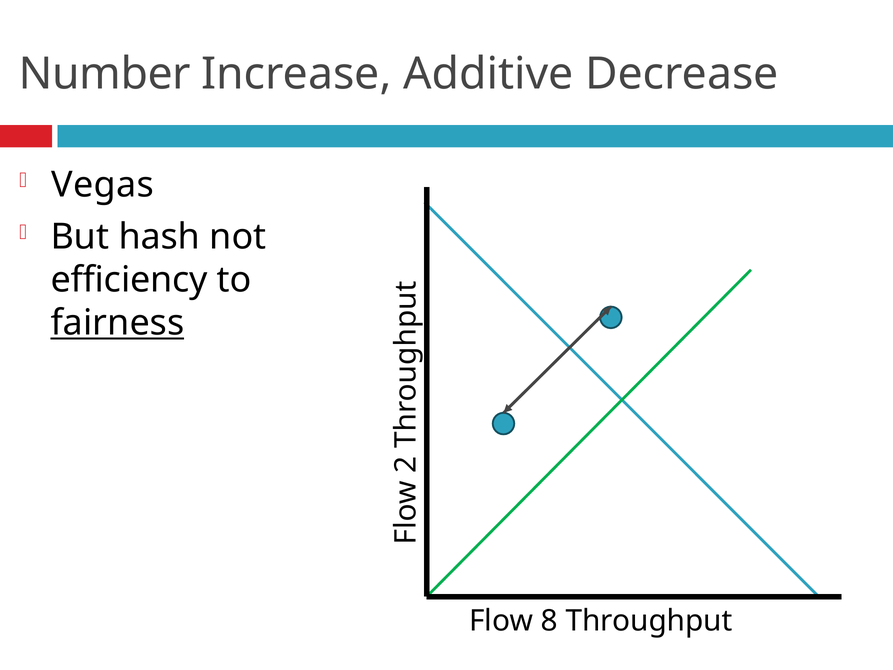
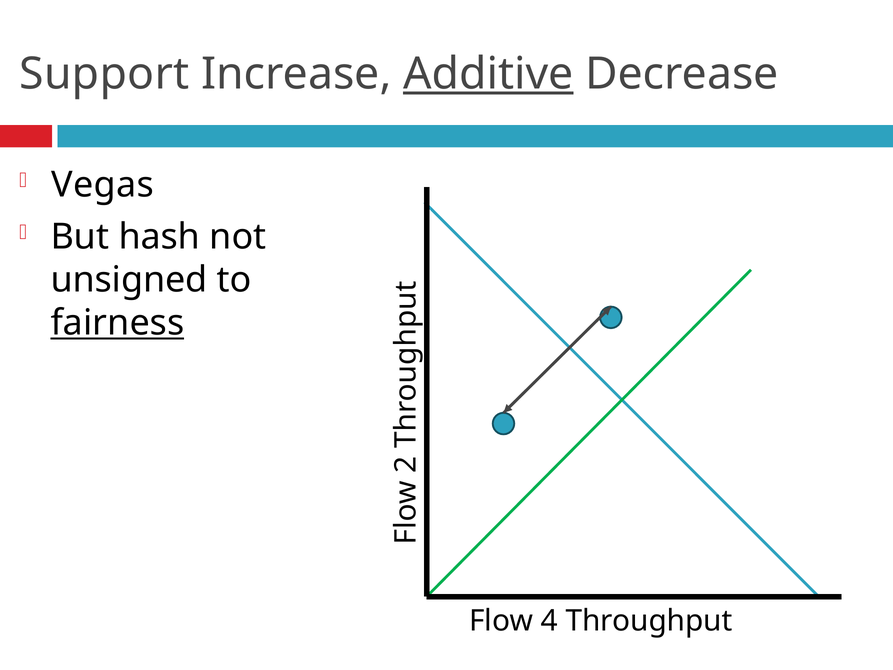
Number: Number -> Support
Additive underline: none -> present
efficiency: efficiency -> unsigned
8: 8 -> 4
